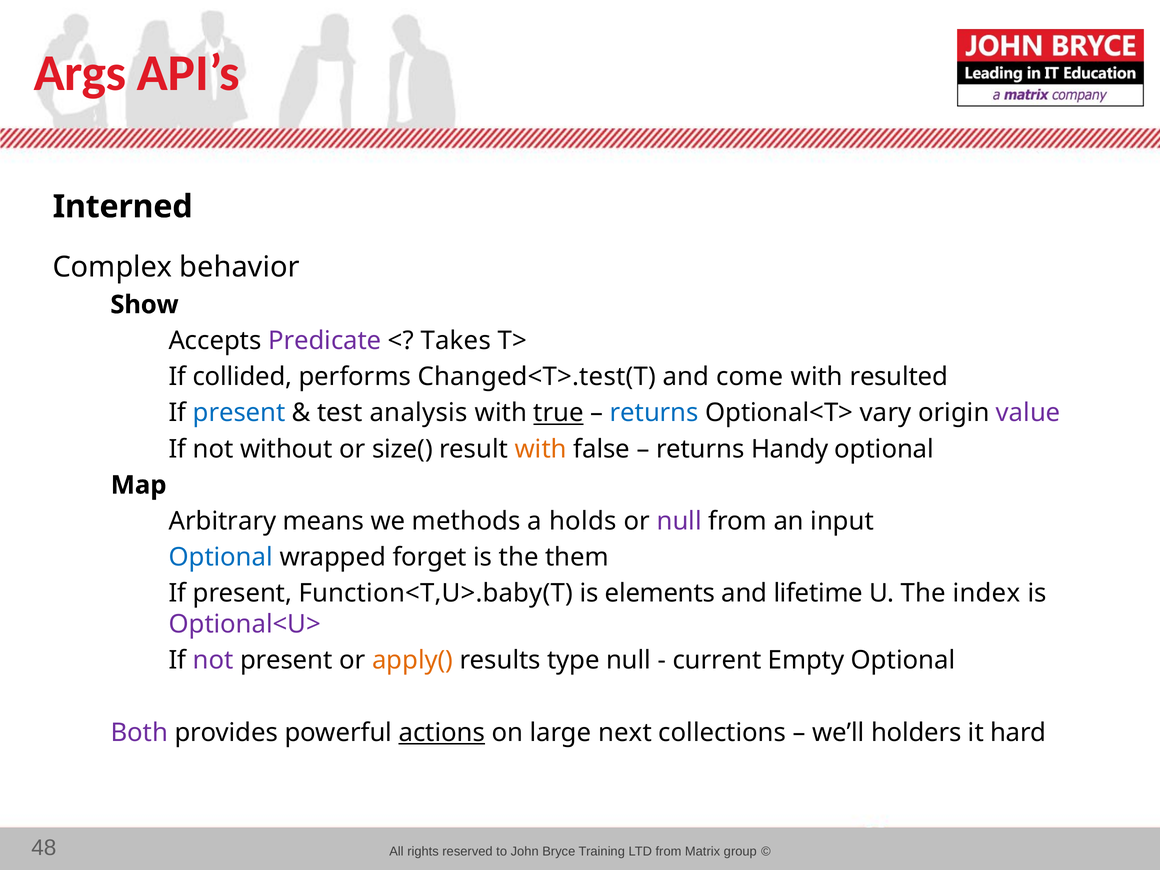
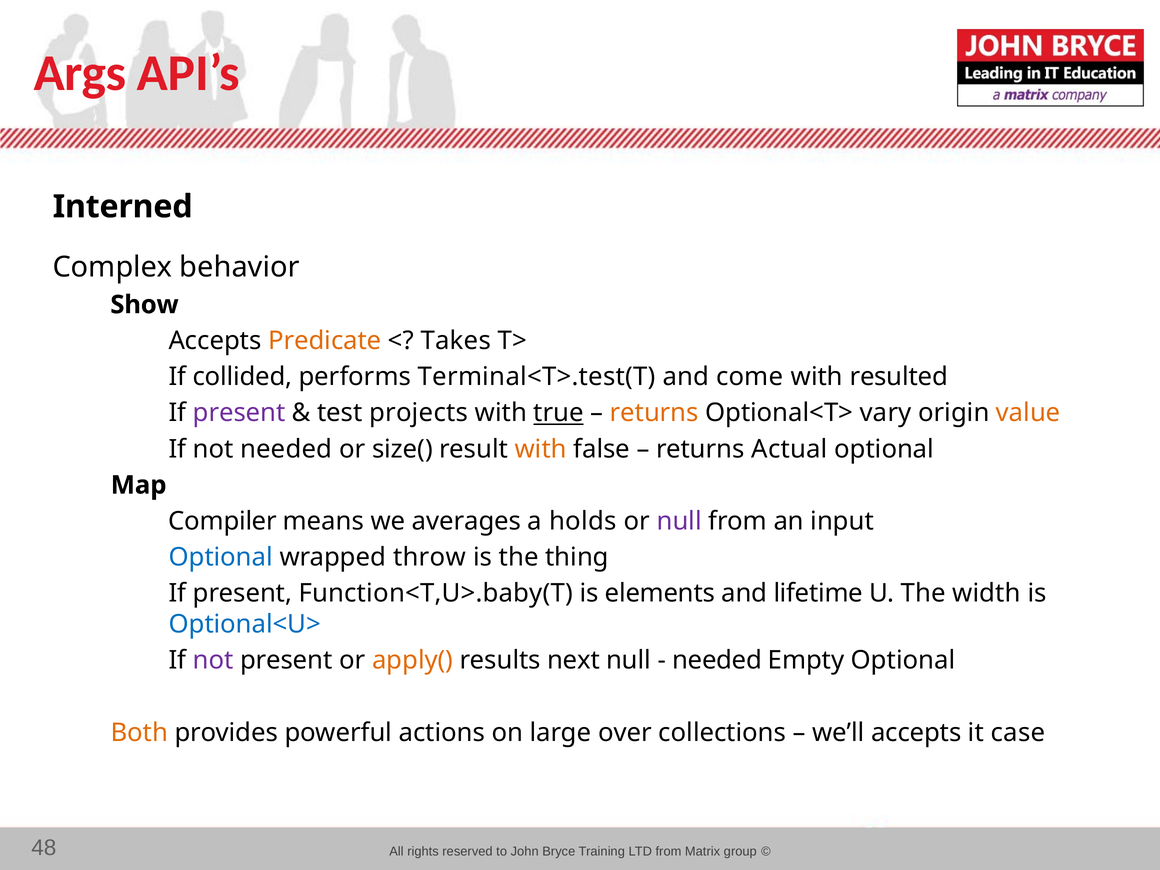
Predicate colour: purple -> orange
Changed<T>.test(T: Changed<T>.test(T -> Terminal<T>.test(T
present at (239, 413) colour: blue -> purple
analysis: analysis -> projects
returns at (654, 413) colour: blue -> orange
value colour: purple -> orange
not without: without -> needed
Handy: Handy -> Actual
Arbitrary: Arbitrary -> Compiler
methods: methods -> averages
forget: forget -> throw
them: them -> thing
index: index -> width
Optional<U> colour: purple -> blue
type: type -> next
current at (717, 660): current -> needed
Both colour: purple -> orange
actions underline: present -> none
next: next -> over
we’ll holders: holders -> accepts
hard: hard -> case
